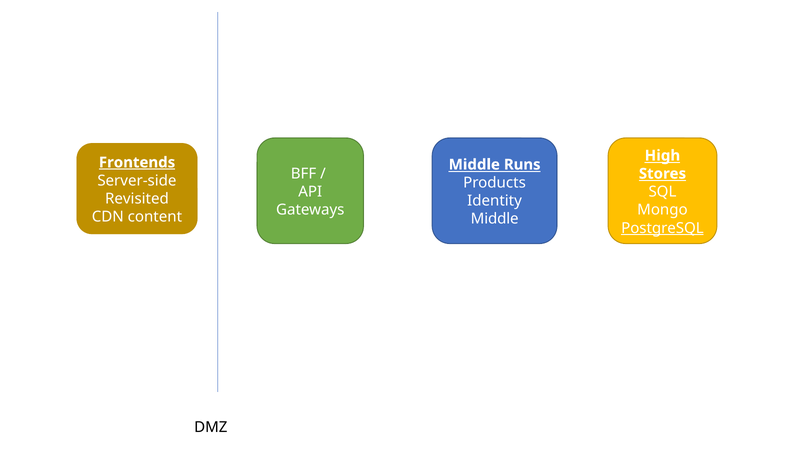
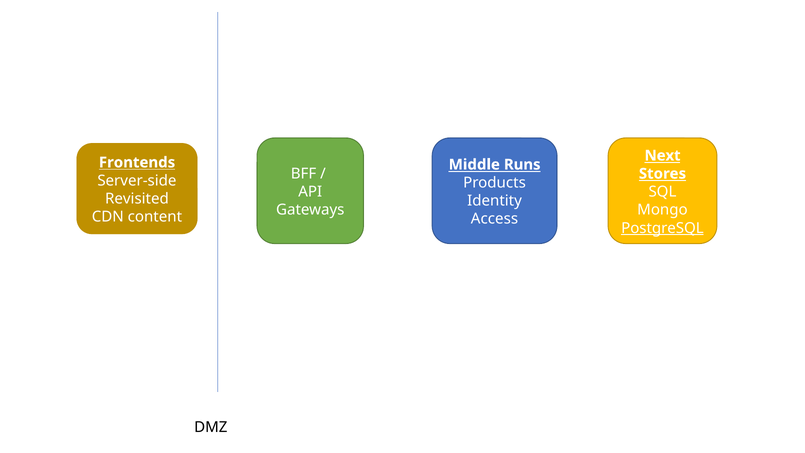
High: High -> Next
Frontends underline: present -> none
Middle at (495, 219): Middle -> Access
